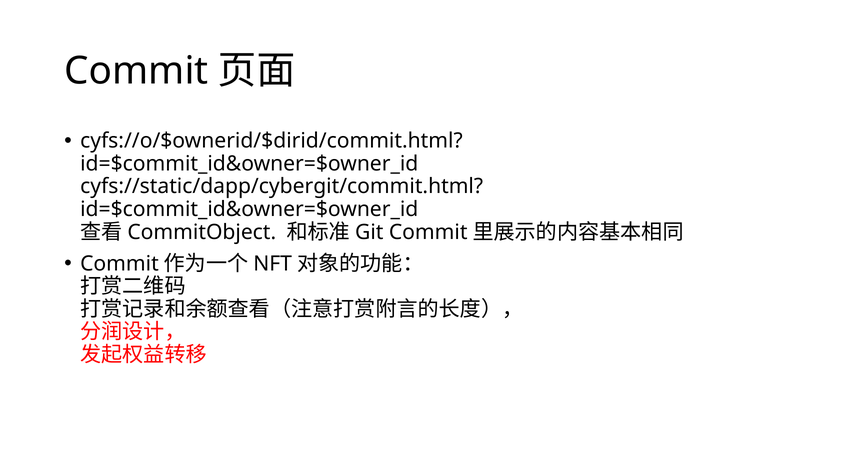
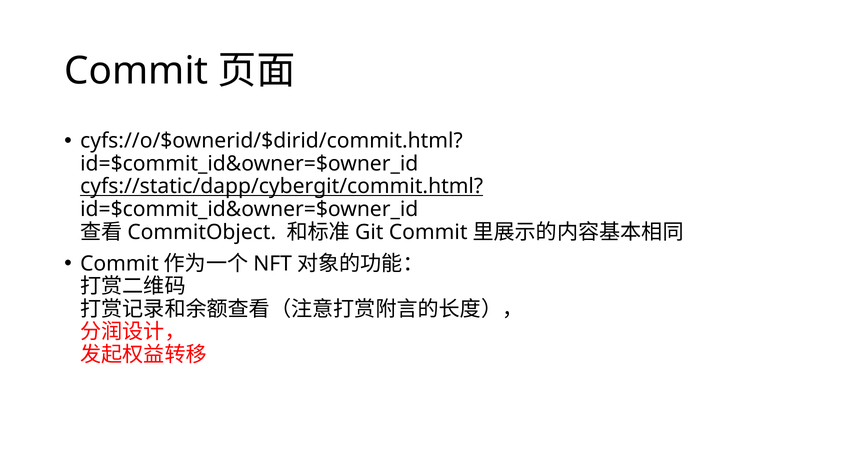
cyfs://static/dapp/cybergit/commit.html underline: none -> present
